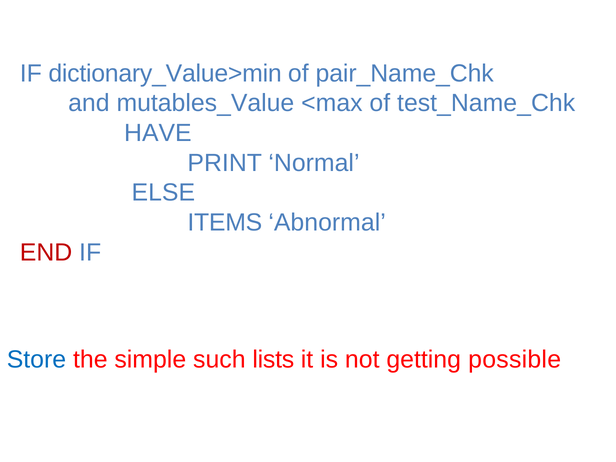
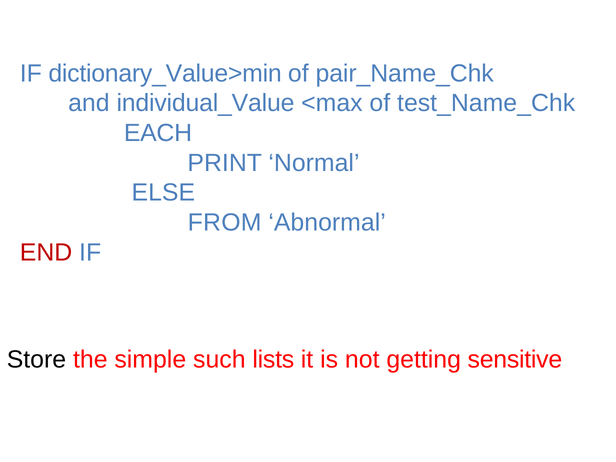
mutables_Value: mutables_Value -> individual_Value
HAVE: HAVE -> EACH
ITEMS: ITEMS -> FROM
Store colour: blue -> black
possible: possible -> sensitive
